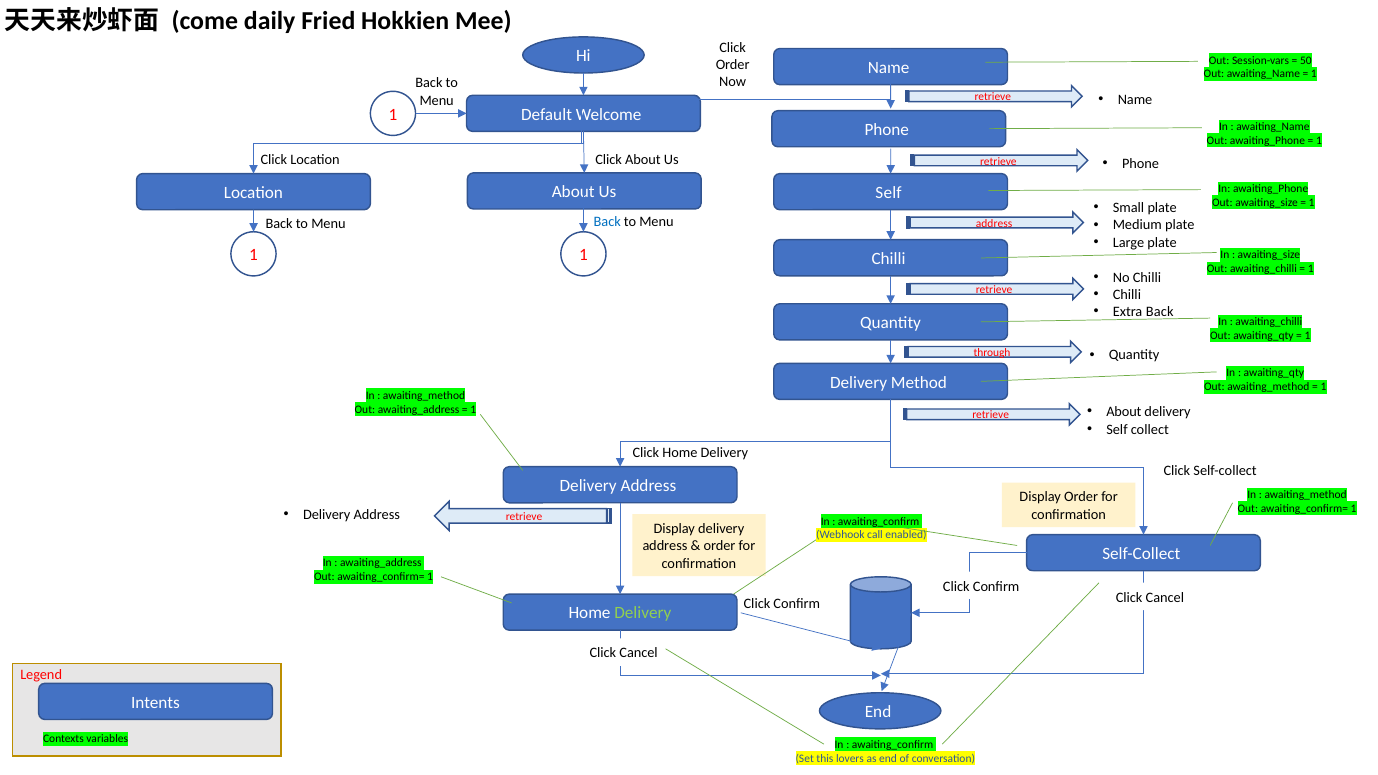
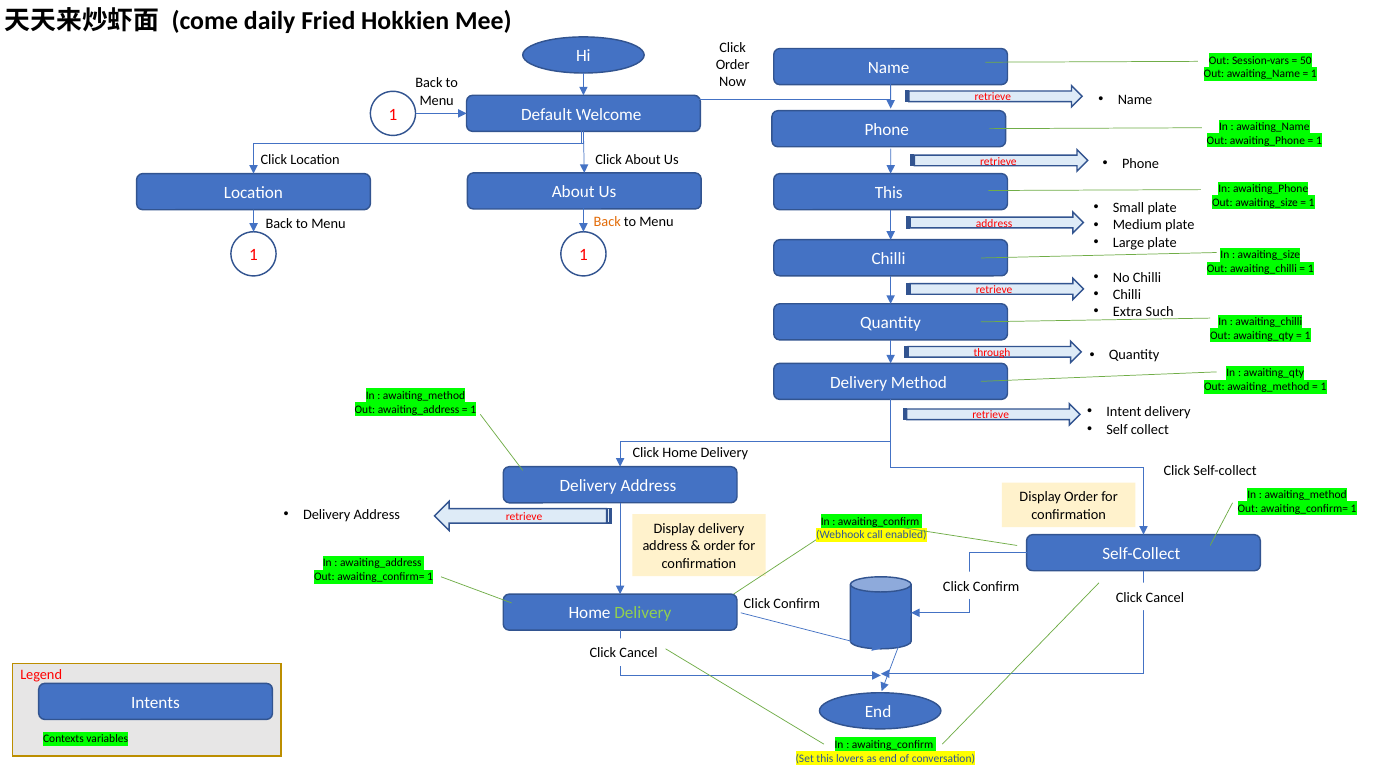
Self at (889, 193): Self -> This
Back at (607, 222) colour: blue -> orange
Extra Back: Back -> Such
About at (1124, 412): About -> Intent
